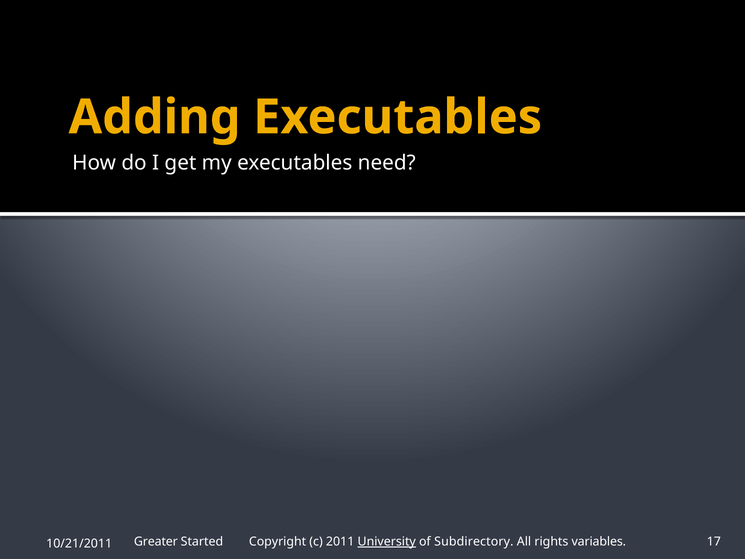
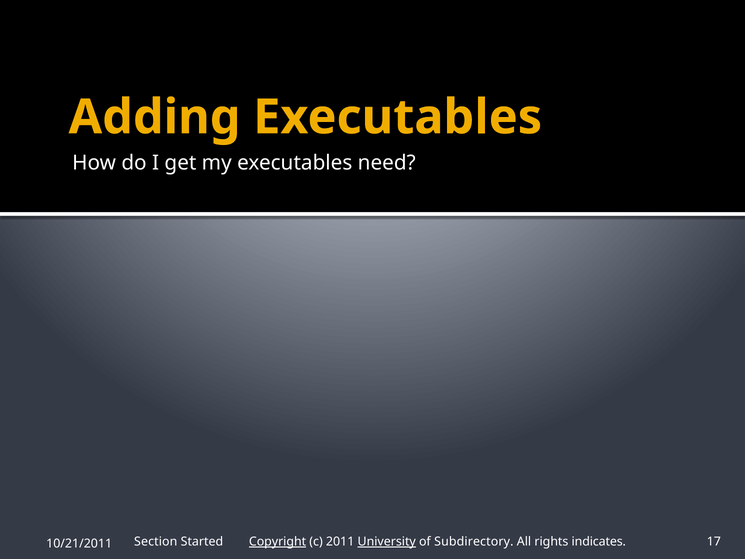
Greater: Greater -> Section
Copyright underline: none -> present
variables: variables -> indicates
